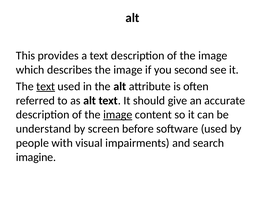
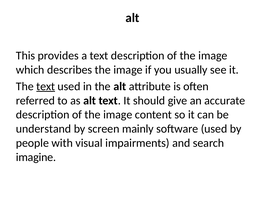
second: second -> usually
image at (118, 115) underline: present -> none
before: before -> mainly
